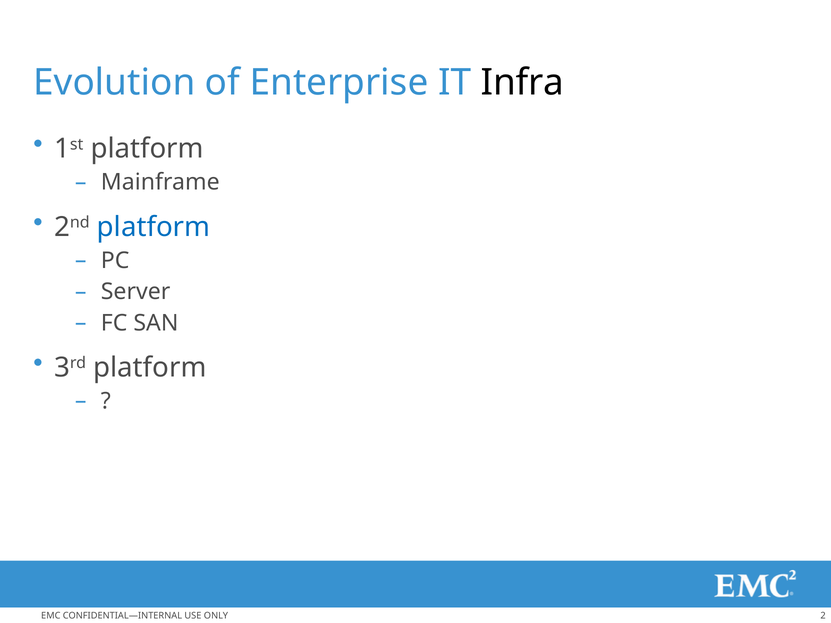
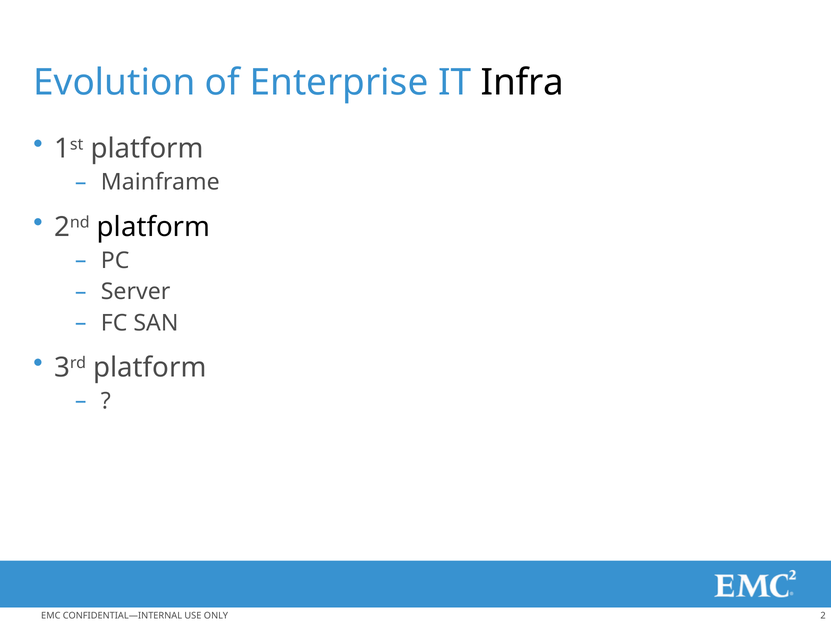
platform at (154, 227) colour: blue -> black
